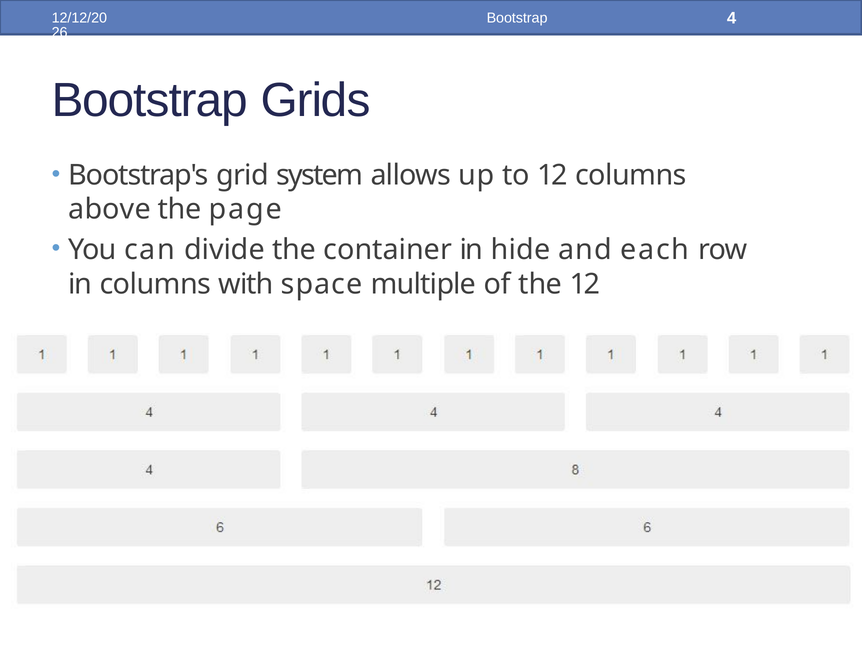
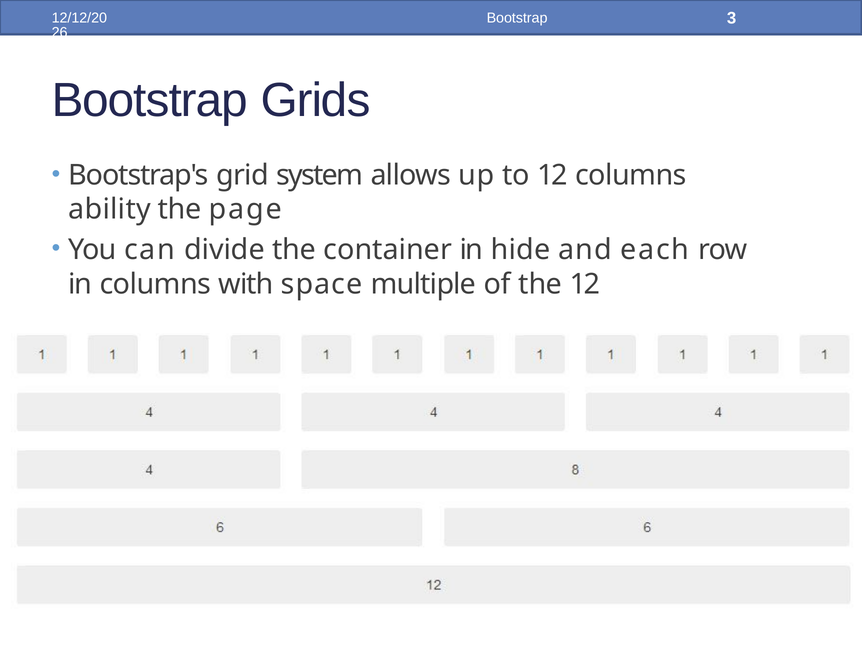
4: 4 -> 3
above: above -> ability
